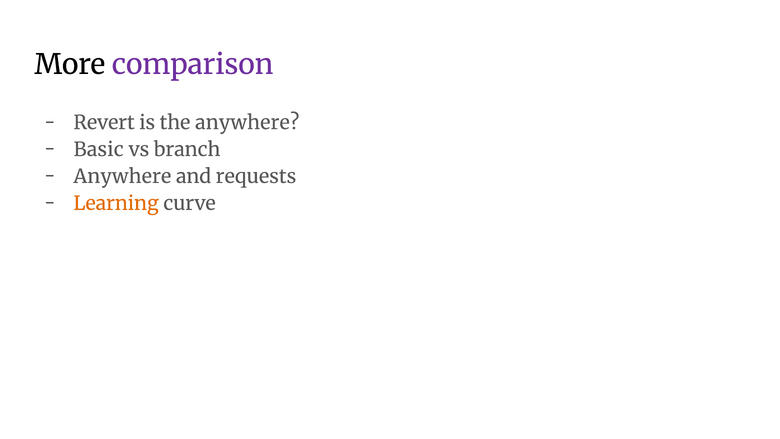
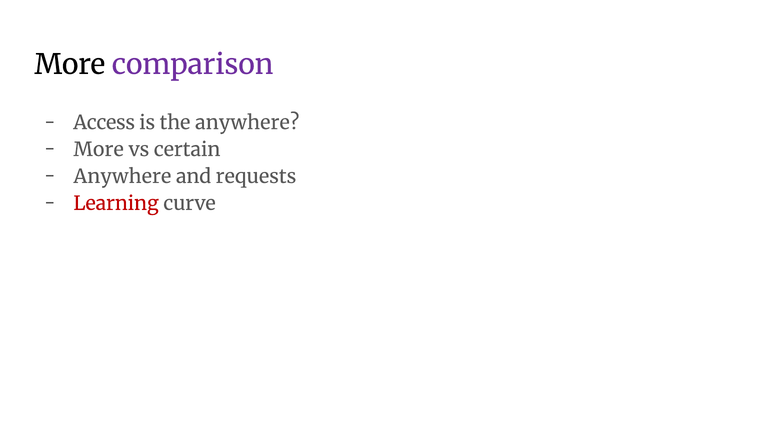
Revert: Revert -> Access
Basic at (99, 150): Basic -> More
branch: branch -> certain
Learning colour: orange -> red
